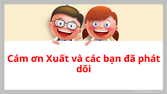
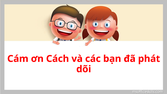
Xuất: Xuất -> Cách
